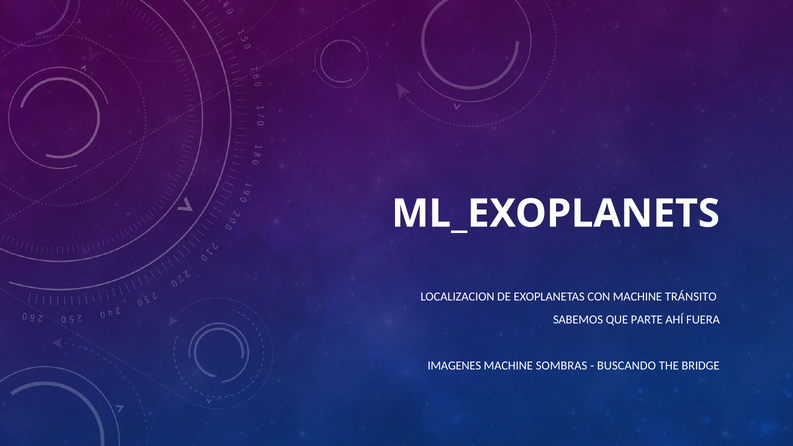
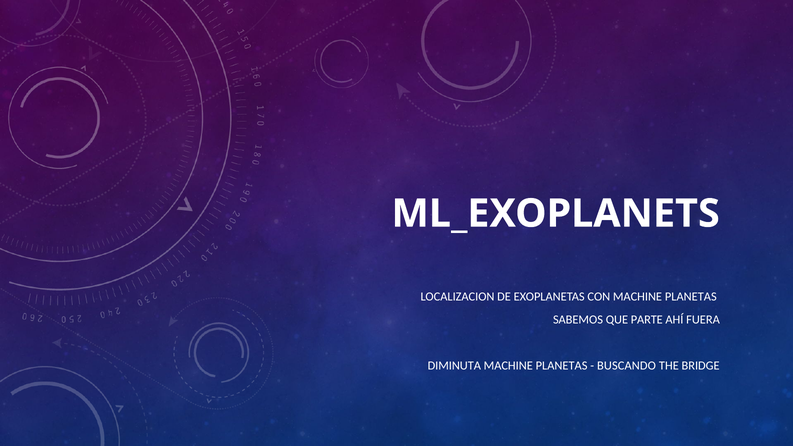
CON MACHINE TRÁNSITO: TRÁNSITO -> PLANETAS
IMAGENES: IMAGENES -> DIMINUTA
SOMBRAS at (562, 366): SOMBRAS -> PLANETAS
